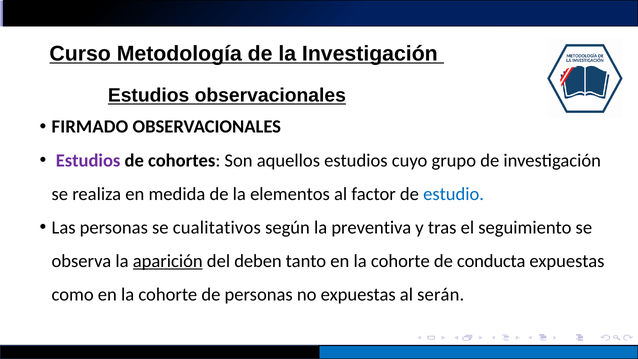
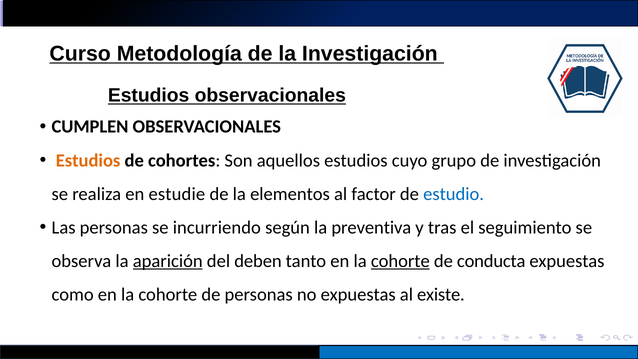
FIRMADO: FIRMADO -> CUMPLEN
Estudios at (88, 160) colour: purple -> orange
medida: medida -> estudie
cualitativos: cualitativos -> incurriendo
cohorte at (400, 261) underline: none -> present
serán: serán -> existe
